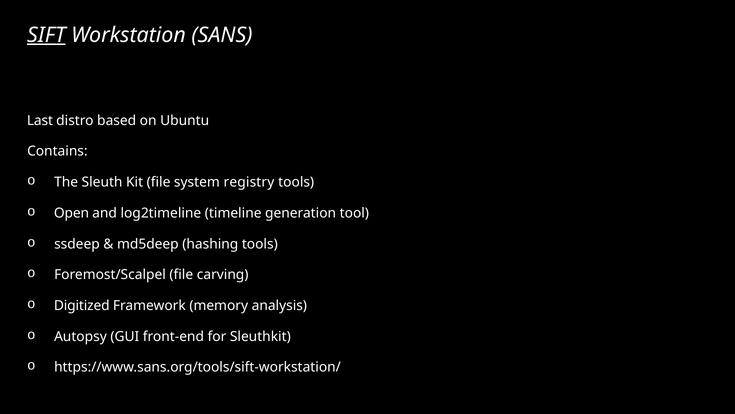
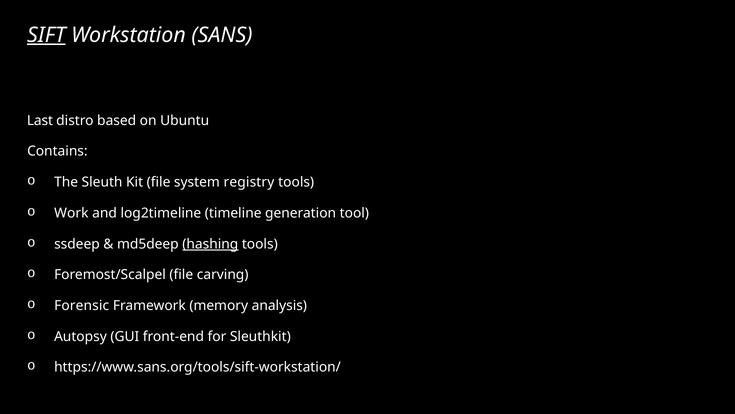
Open: Open -> Work
hashing underline: none -> present
Digitized: Digitized -> Forensic
